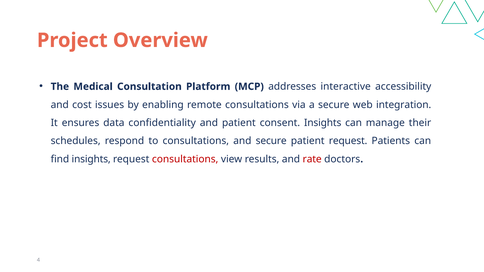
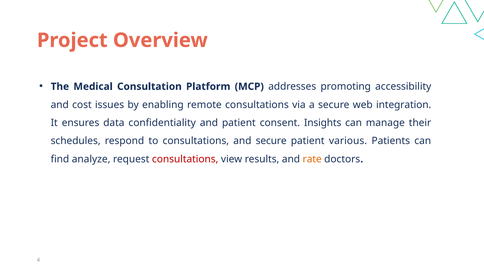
interactive: interactive -> promoting
patient request: request -> various
find insights: insights -> analyze
rate colour: red -> orange
